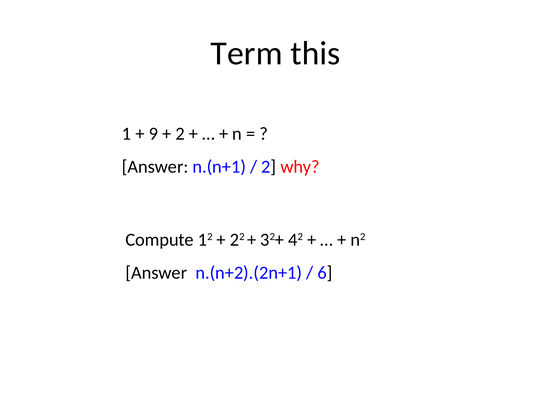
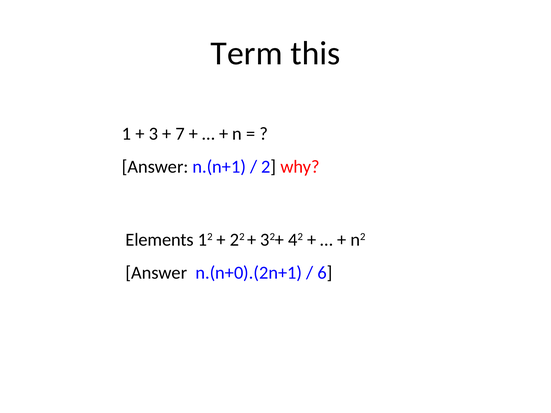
9: 9 -> 3
2 at (180, 134): 2 -> 7
Compute: Compute -> Elements
n.(n+2).(2n+1: n.(n+2).(2n+1 -> n.(n+0).(2n+1
